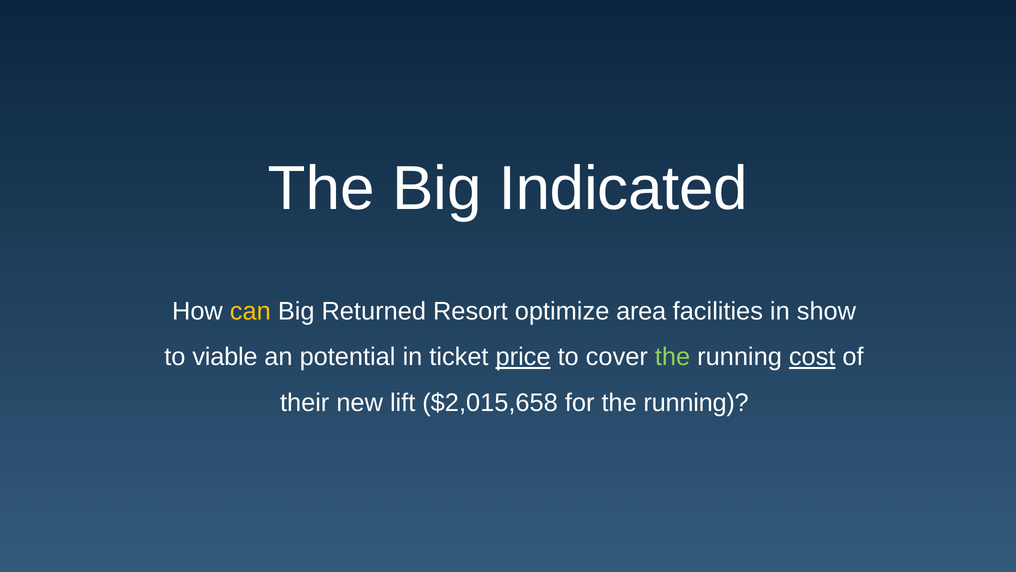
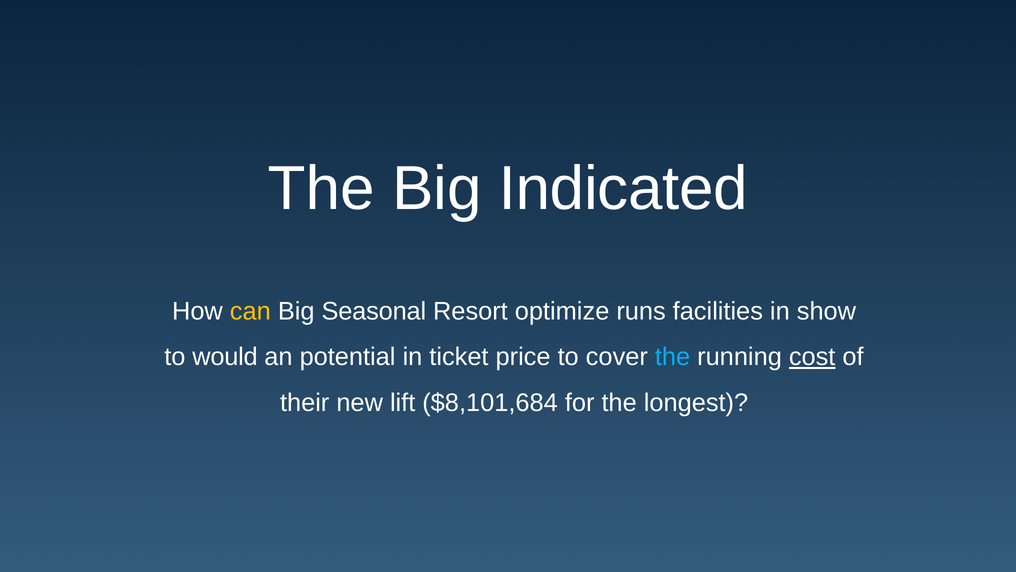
Returned: Returned -> Seasonal
area: area -> runs
viable: viable -> would
price underline: present -> none
the at (673, 357) colour: light green -> light blue
$2,015,658: $2,015,658 -> $8,101,684
for the running: running -> longest
